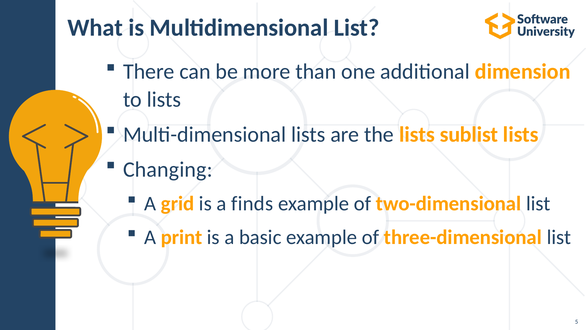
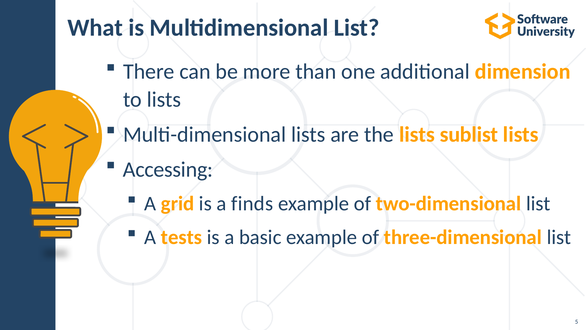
Changing: Changing -> Accessing
print: print -> tests
